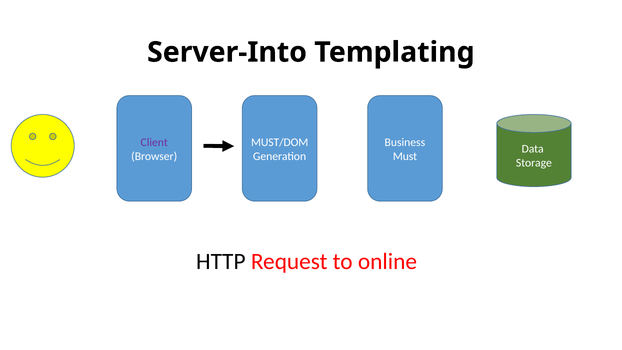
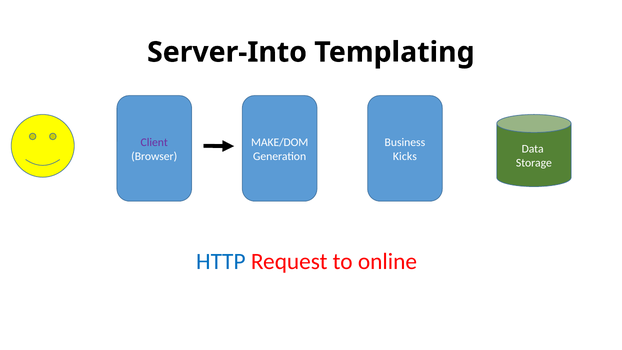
MUST/DOM: MUST/DOM -> MAKE/DOM
Must: Must -> Kicks
HTTP colour: black -> blue
